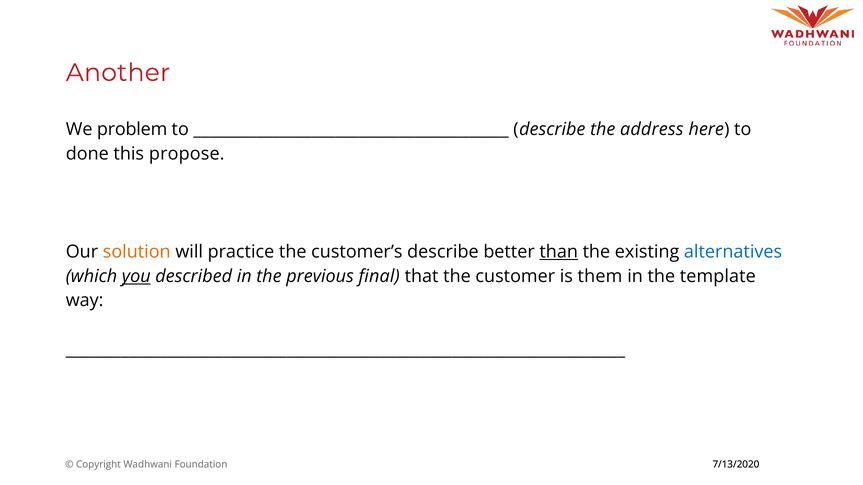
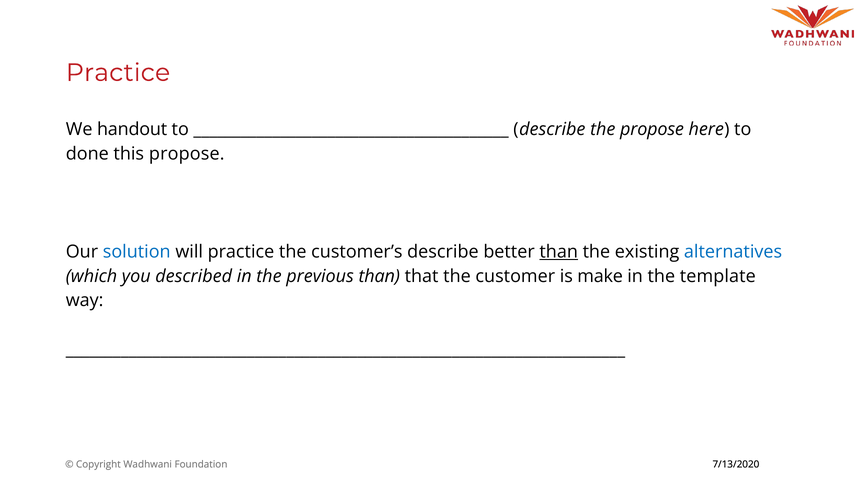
Another at (118, 73): Another -> Practice
problem: problem -> handout
the address: address -> propose
solution colour: orange -> blue
you underline: present -> none
previous final: final -> than
them: them -> make
